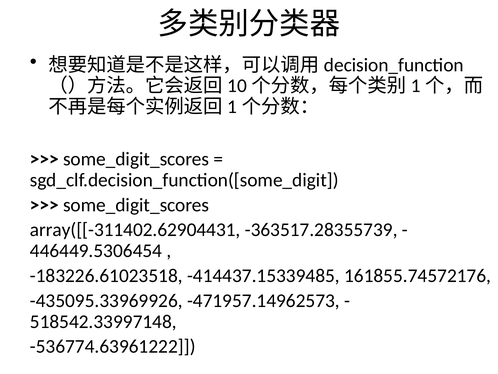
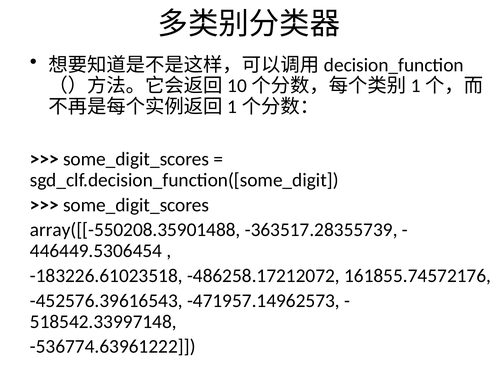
array([[-311402.62904431: array([[-311402.62904431 -> array([[-550208.35901488
-414437.15339485: -414437.15339485 -> -486258.17212072
-435095.33969926: -435095.33969926 -> -452576.39616543
